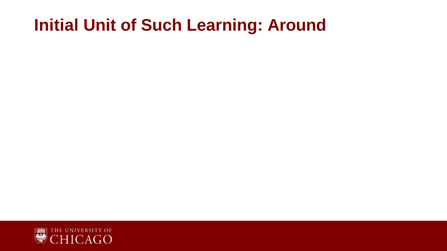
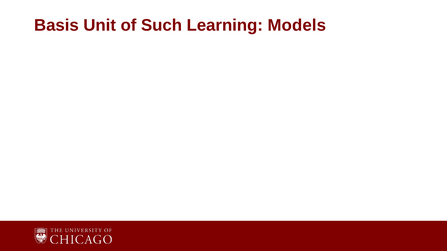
Initial: Initial -> Basis
Around: Around -> Models
